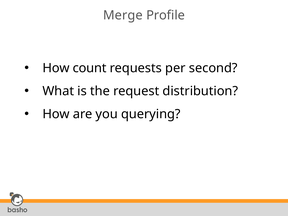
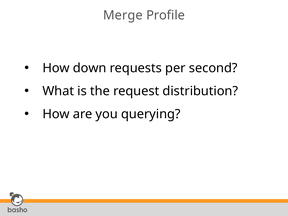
count: count -> down
